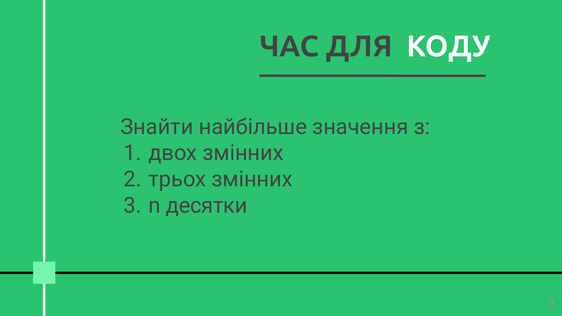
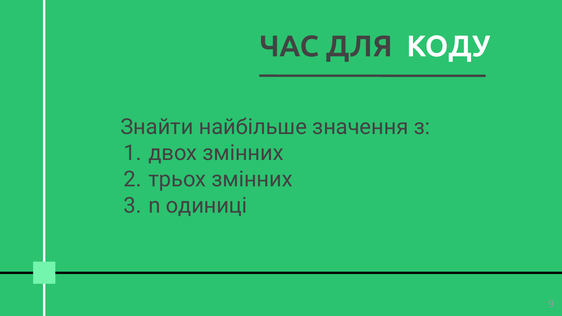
десятки: десятки -> одиниці
